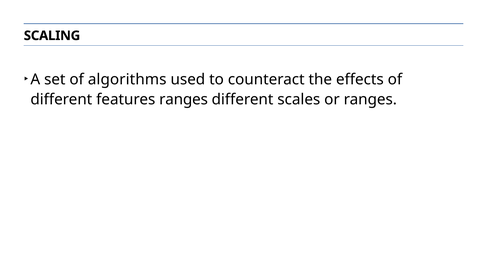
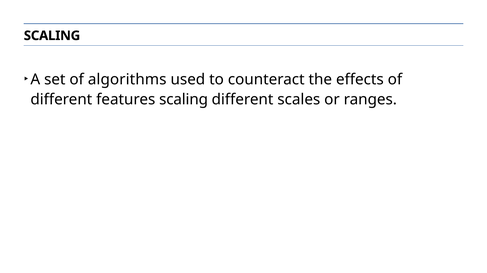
features ranges: ranges -> scaling
